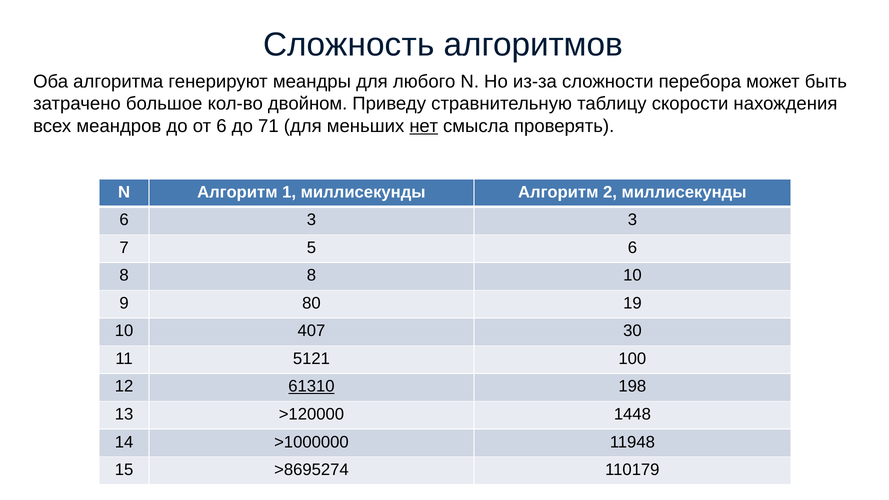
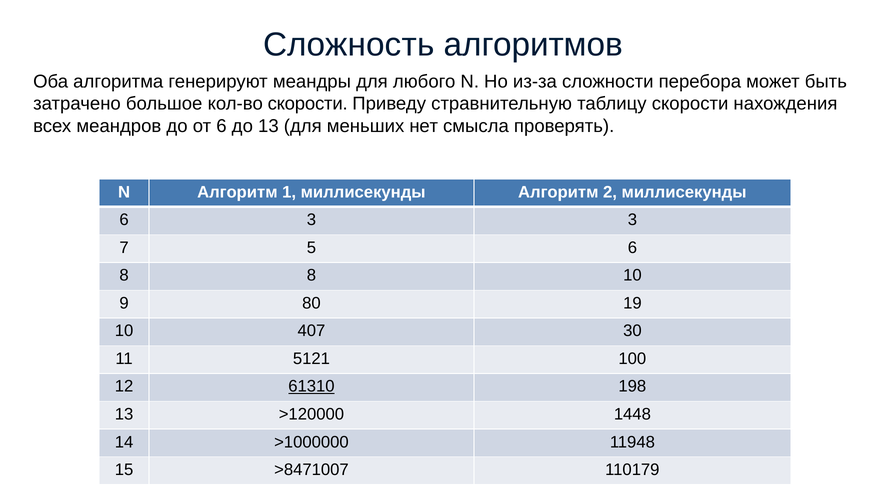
кол-во двойном: двойном -> скорости
до 71: 71 -> 13
нет underline: present -> none
>8695274: >8695274 -> >8471007
